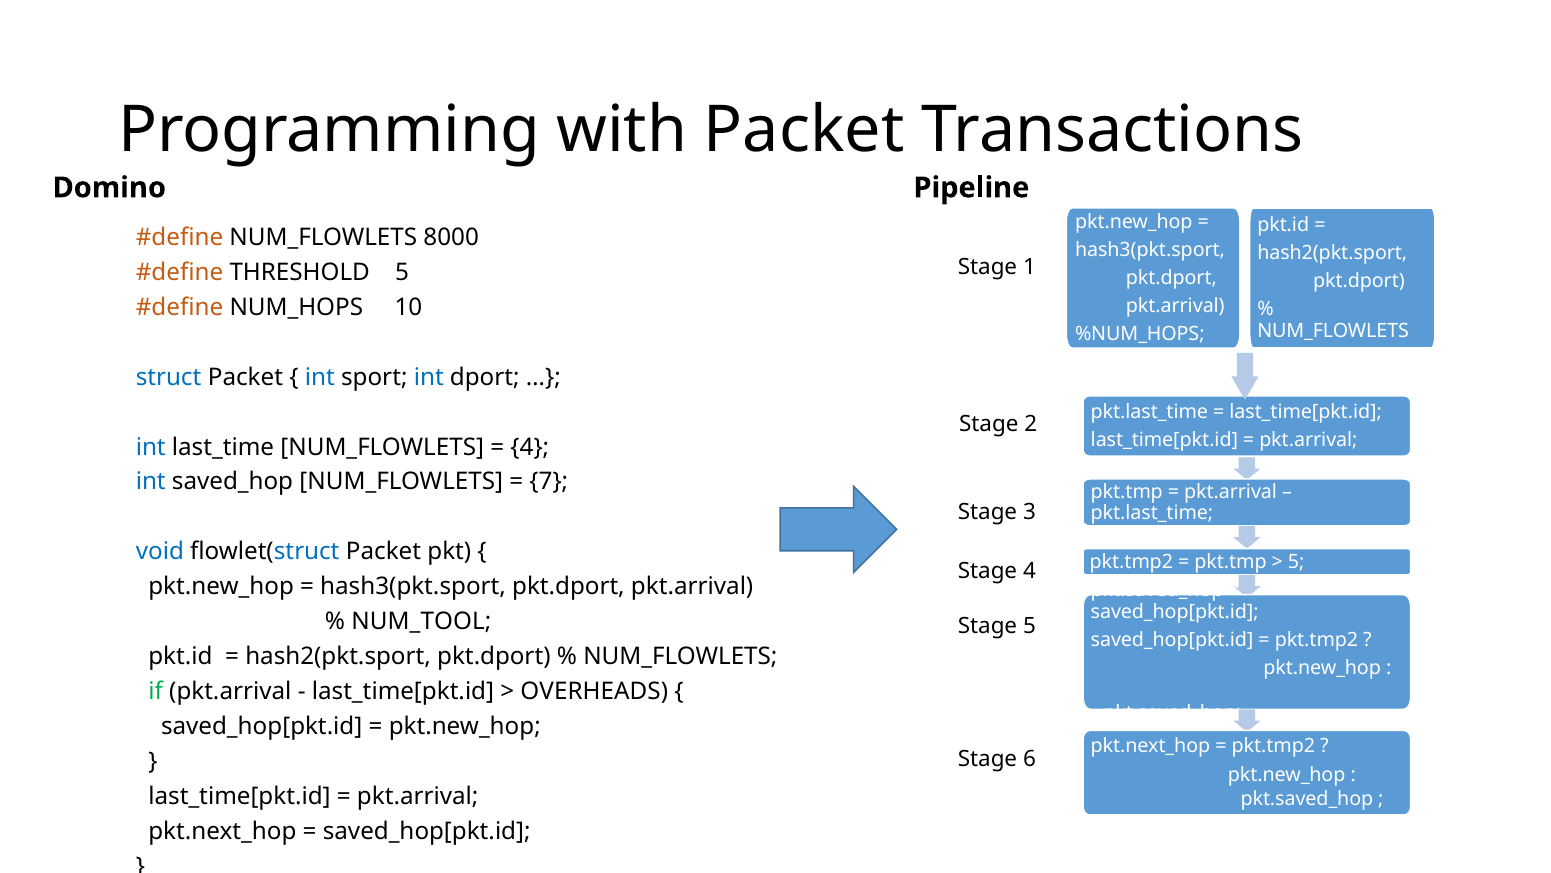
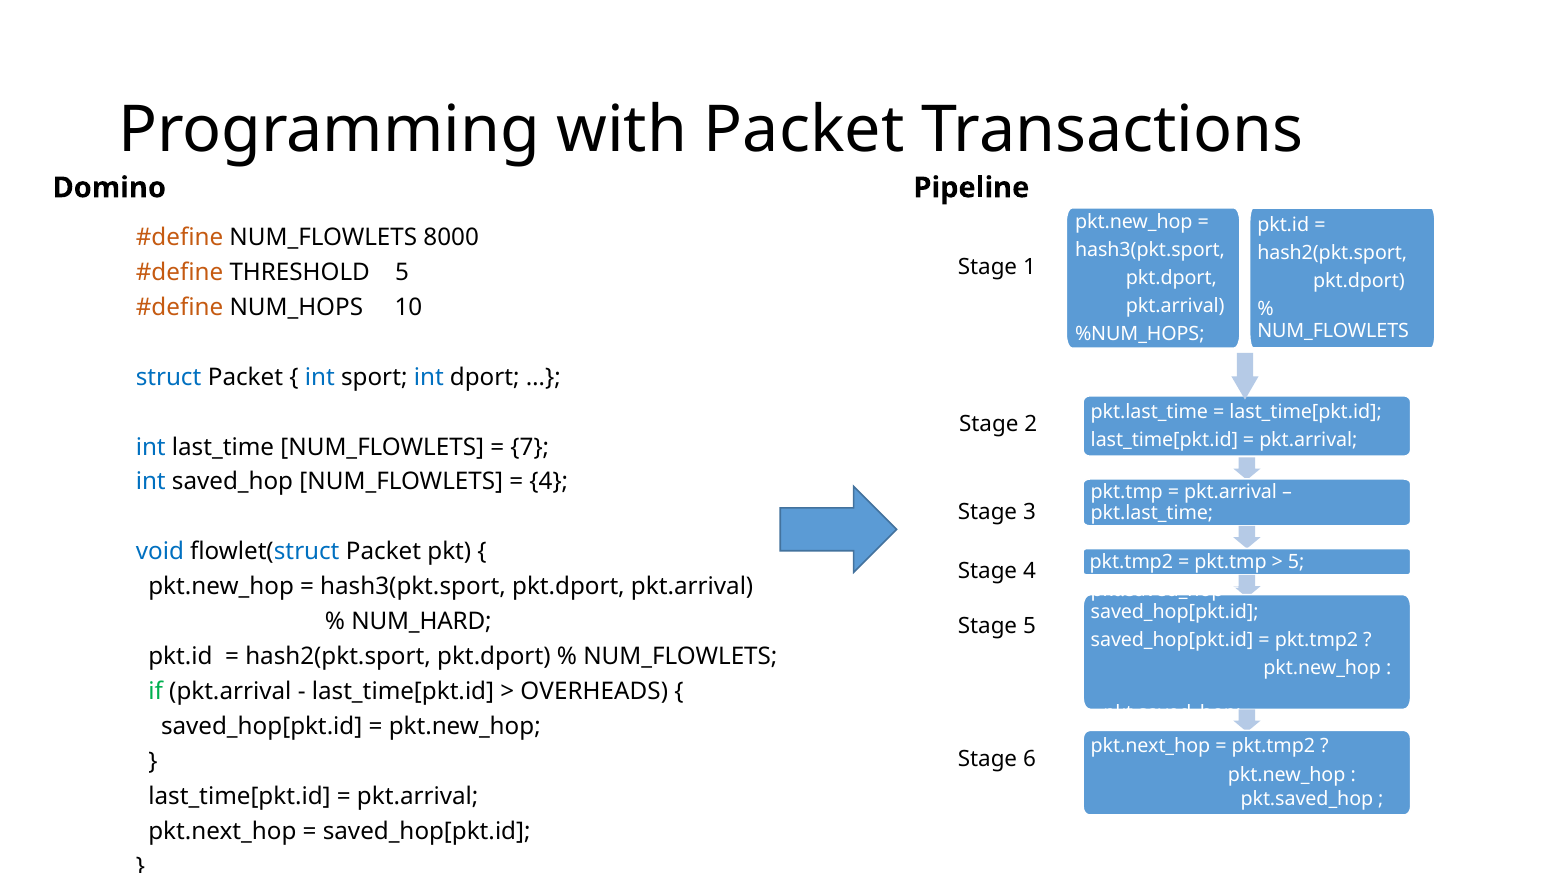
4 at (530, 447): 4 -> 7
7 at (549, 482): 7 -> 4
NUM_TOOL: NUM_TOOL -> NUM_HARD
